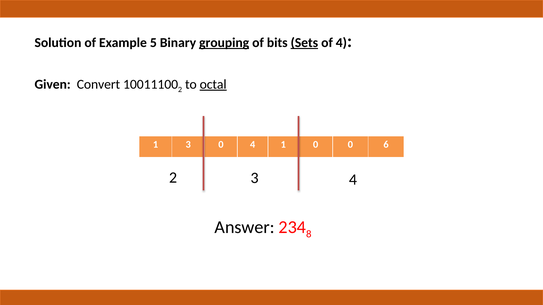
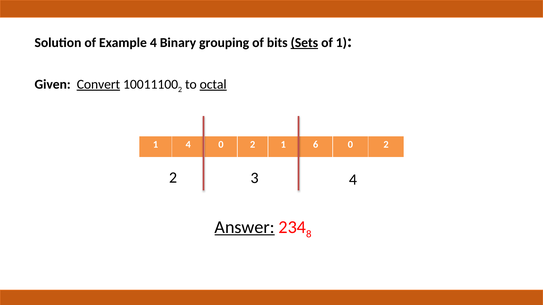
Example 5: 5 -> 4
grouping underline: present -> none
of 4: 4 -> 1
Convert underline: none -> present
1 3: 3 -> 4
4 at (253, 145): 4 -> 2
1 0: 0 -> 6
6 at (386, 145): 6 -> 2
Answer underline: none -> present
